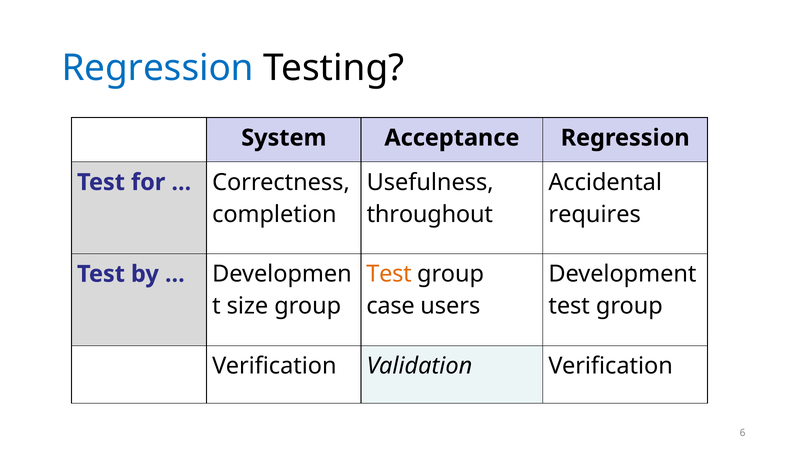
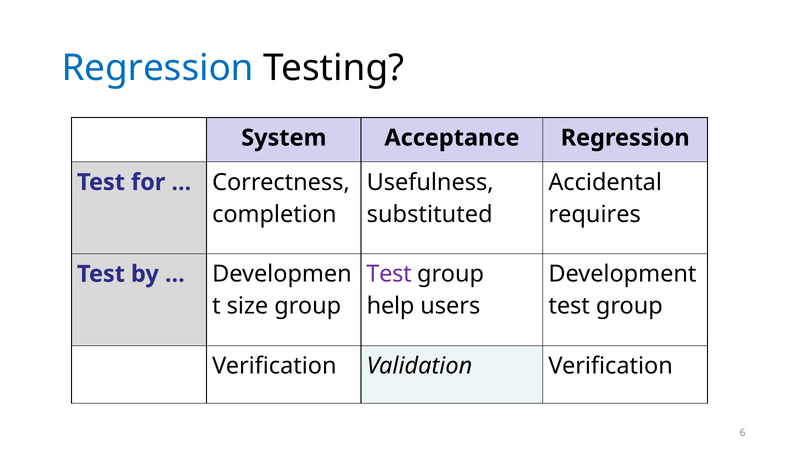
throughout: throughout -> substituted
Test at (389, 274) colour: orange -> purple
case: case -> help
